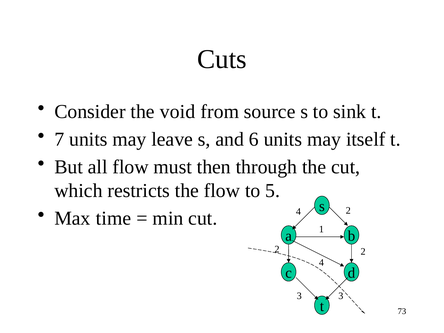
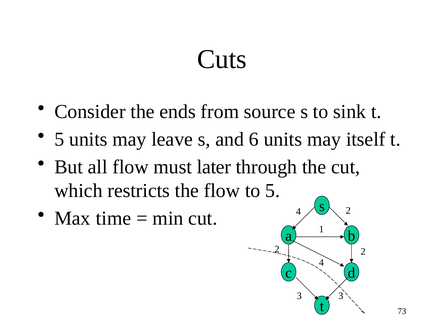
void: void -> ends
7 at (59, 139): 7 -> 5
then: then -> later
